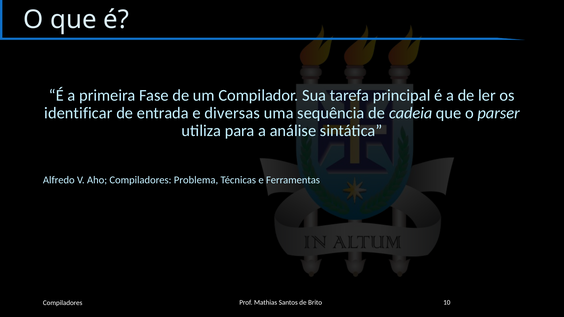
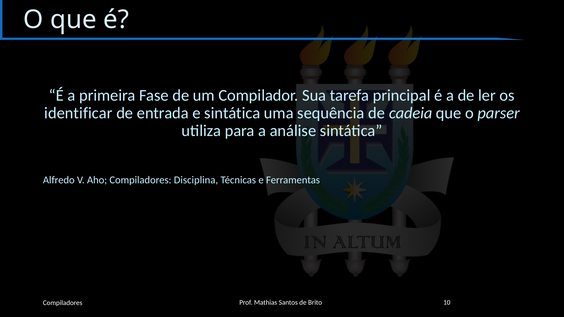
e diversas: diversas -> sintática
Problema: Problema -> Disciplina
